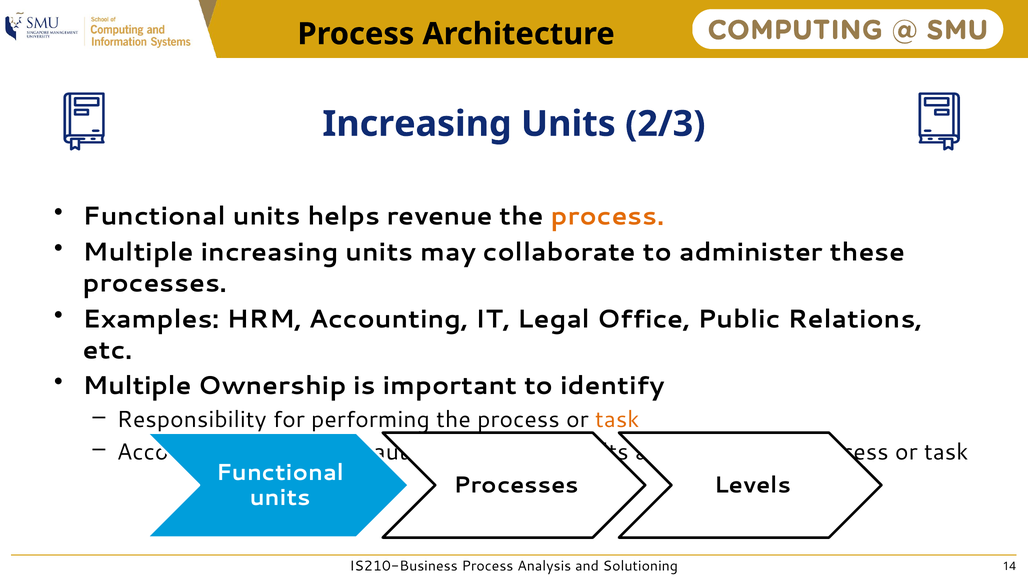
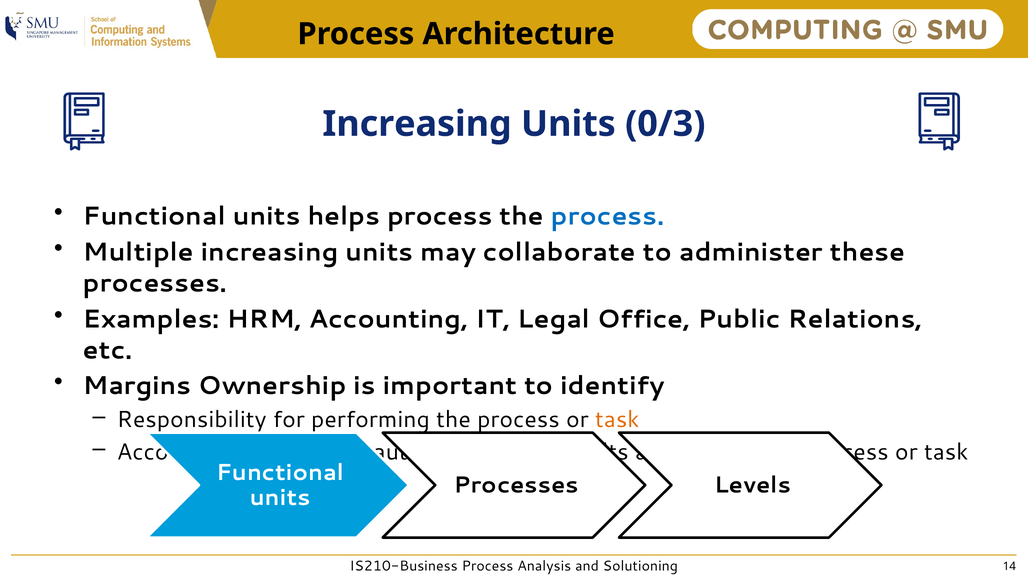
2/3: 2/3 -> 0/3
helps revenue: revenue -> process
process at (608, 217) colour: orange -> blue
Multiple at (137, 386): Multiple -> Margins
